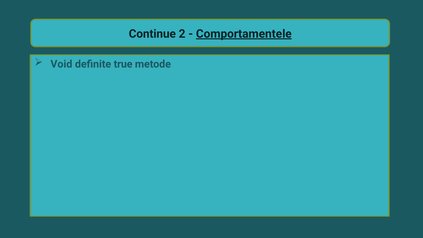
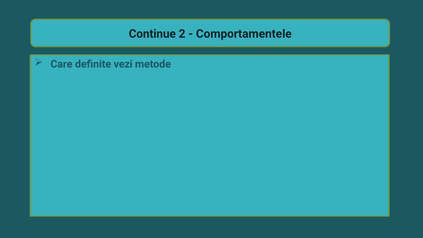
Comportamentele underline: present -> none
Void: Void -> Care
true: true -> vezi
